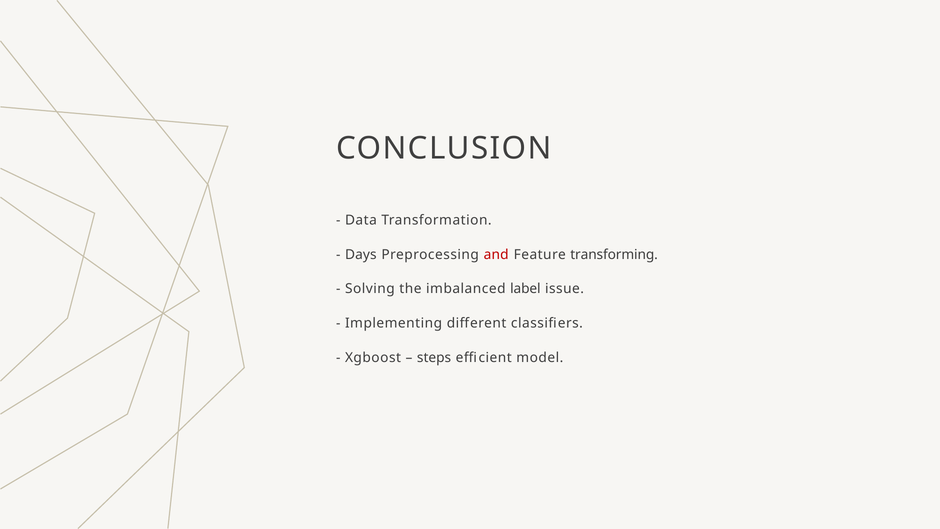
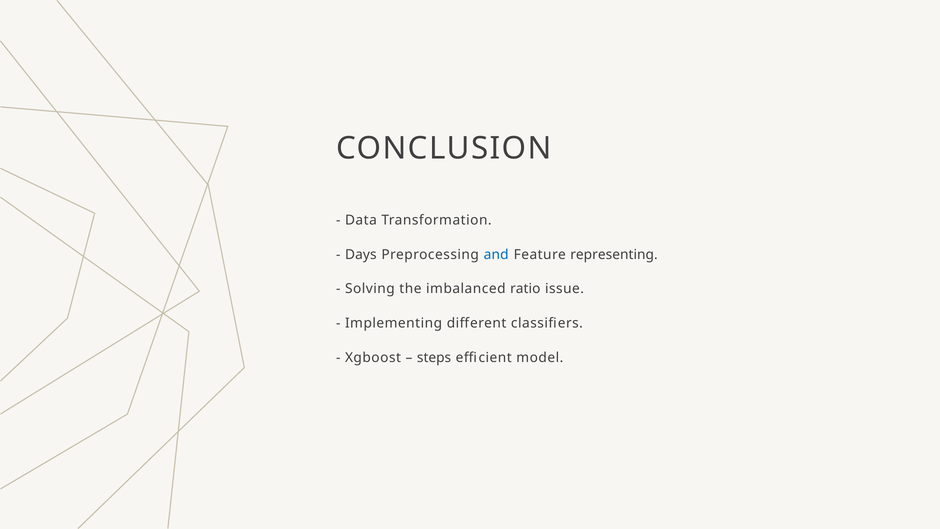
and colour: red -> blue
transforming: transforming -> representing
label: label -> ratio
